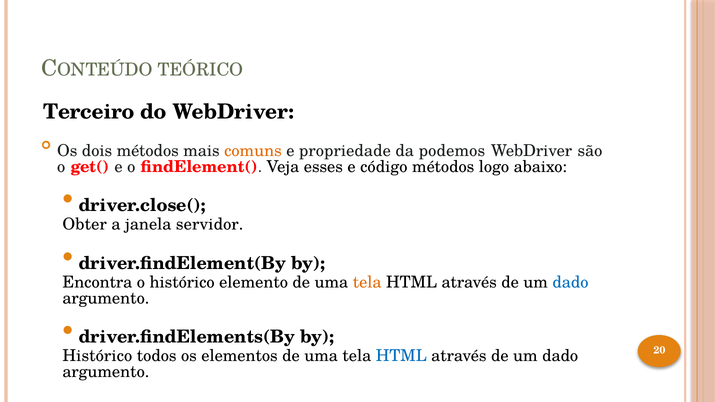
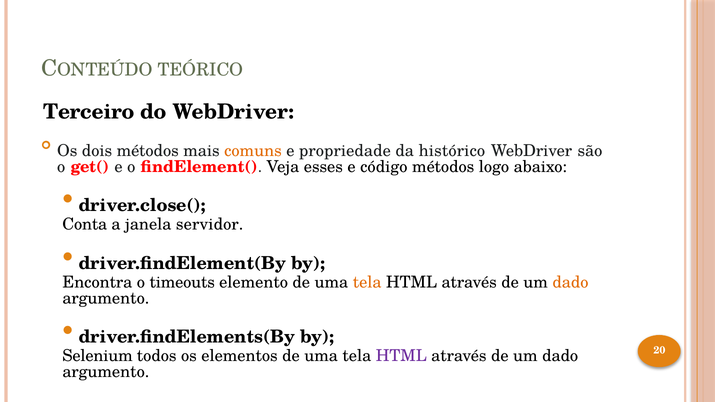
podemos: podemos -> histórico
Obter: Obter -> Conta
o histórico: histórico -> timeouts
dado at (571, 283) colour: blue -> orange
Histórico at (97, 356): Histórico -> Selenium
HTML at (401, 356) colour: blue -> purple
